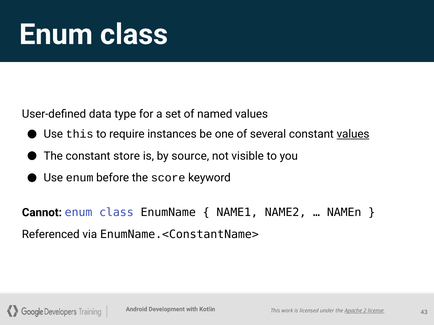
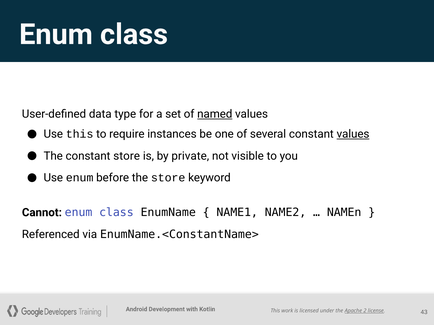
named underline: none -> present
source: source -> private
the score: score -> store
